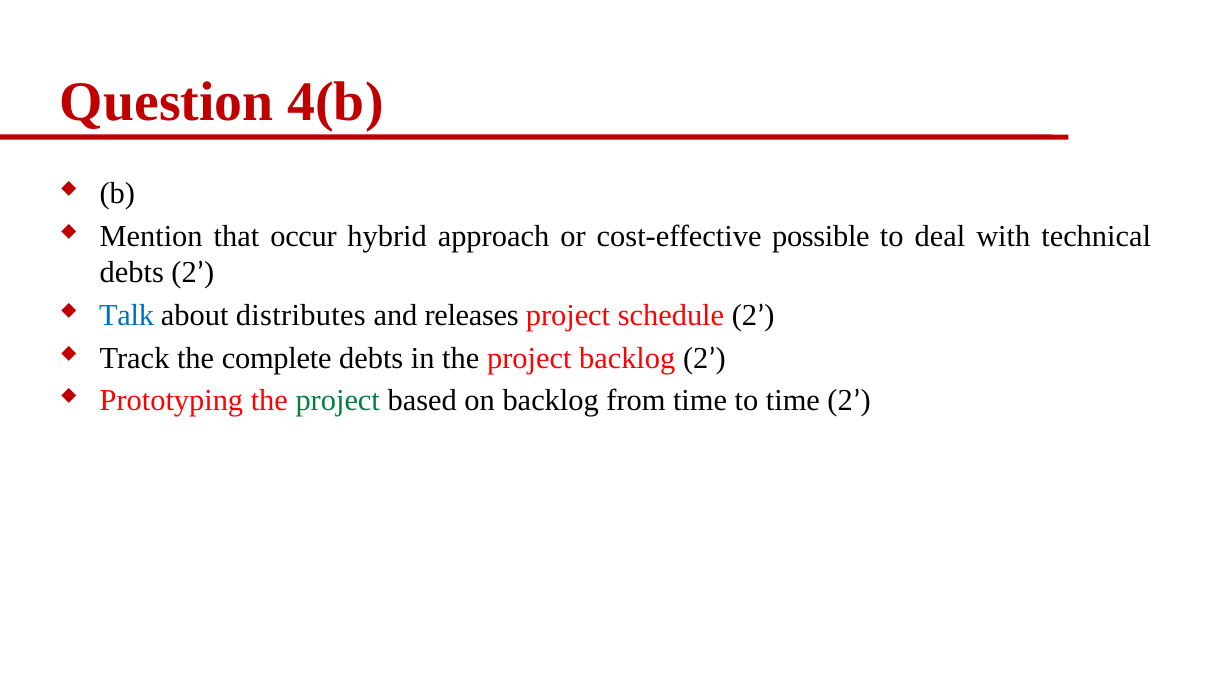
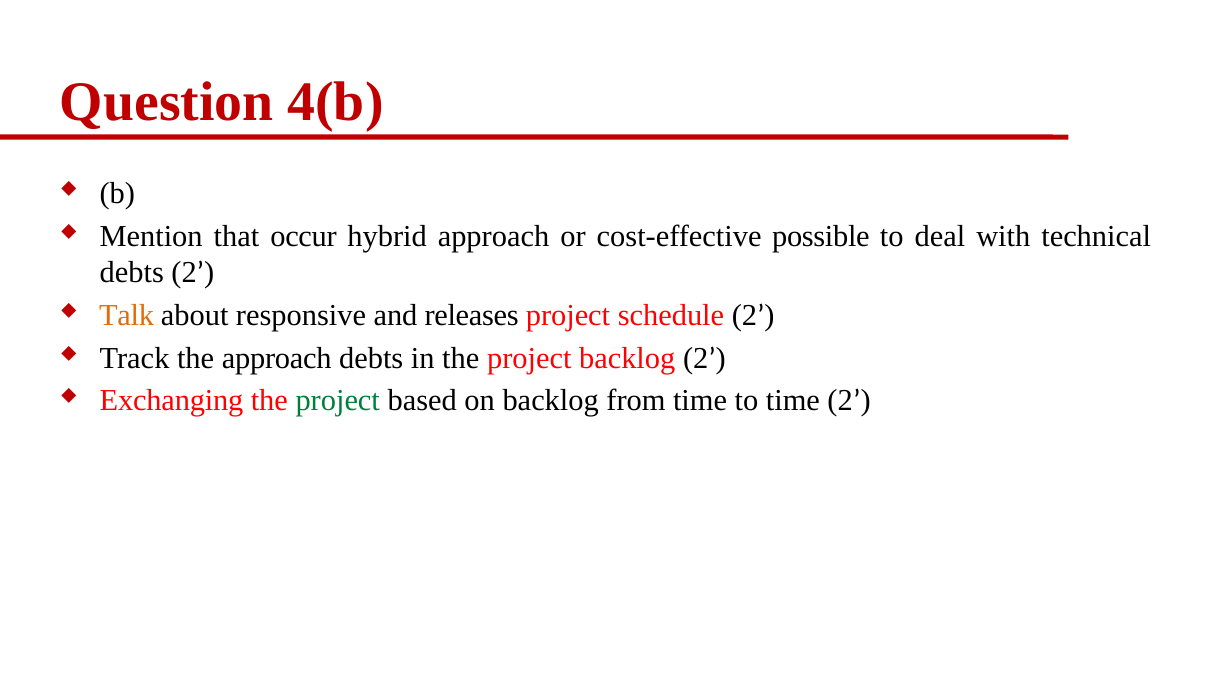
Talk colour: blue -> orange
distributes: distributes -> responsive
the complete: complete -> approach
Prototyping: Prototyping -> Exchanging
